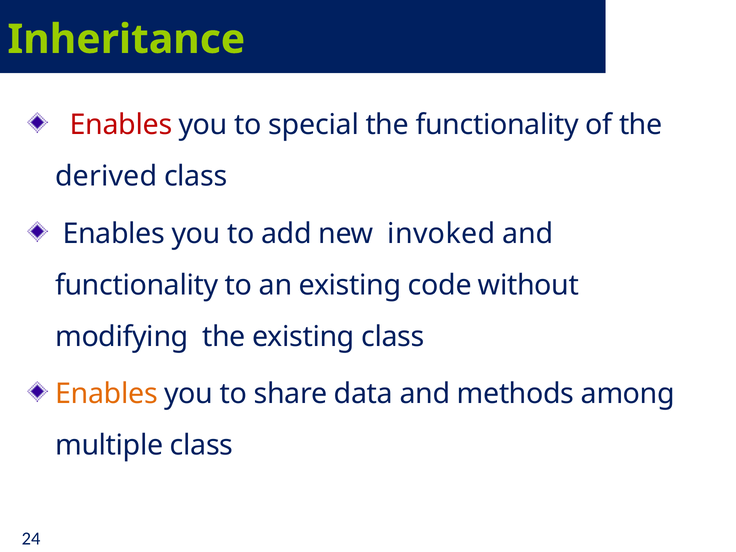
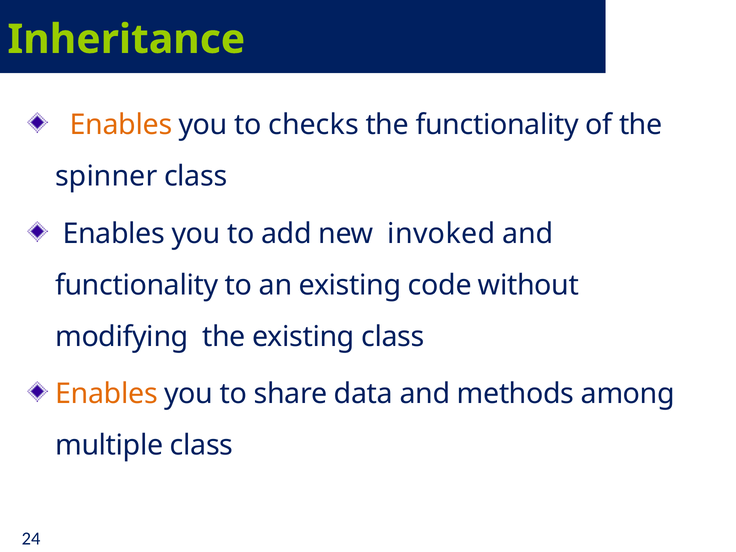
Enables at (121, 125) colour: red -> orange
special: special -> checks
derived: derived -> spinner
